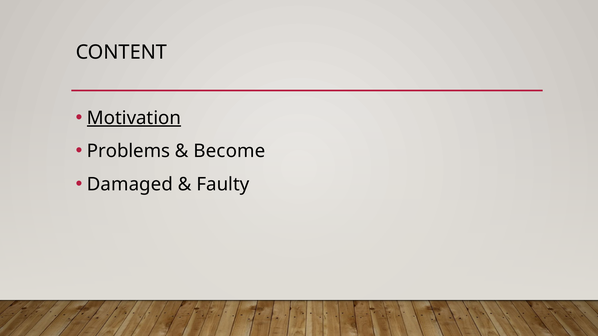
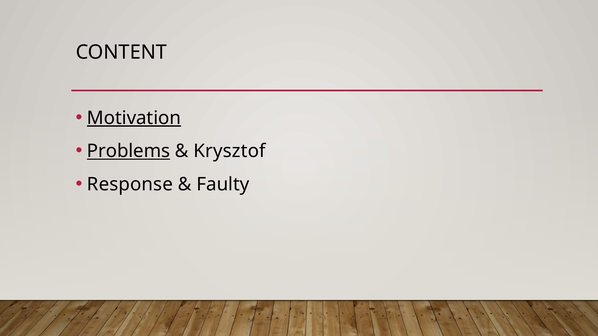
Problems underline: none -> present
Become: Become -> Krysztof
Damaged: Damaged -> Response
